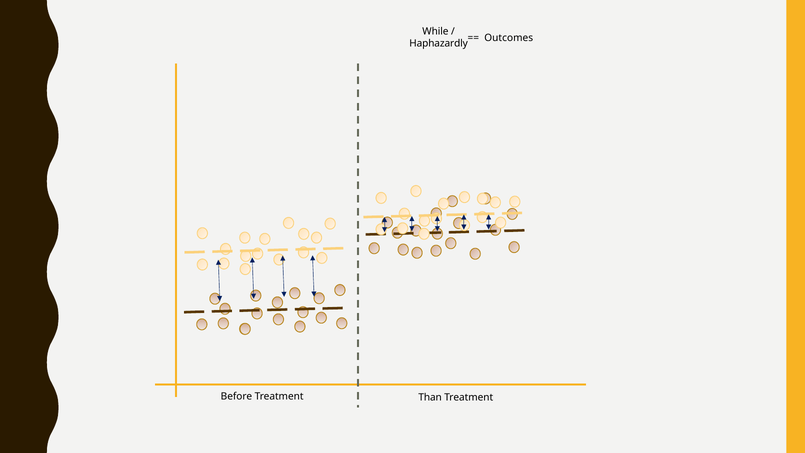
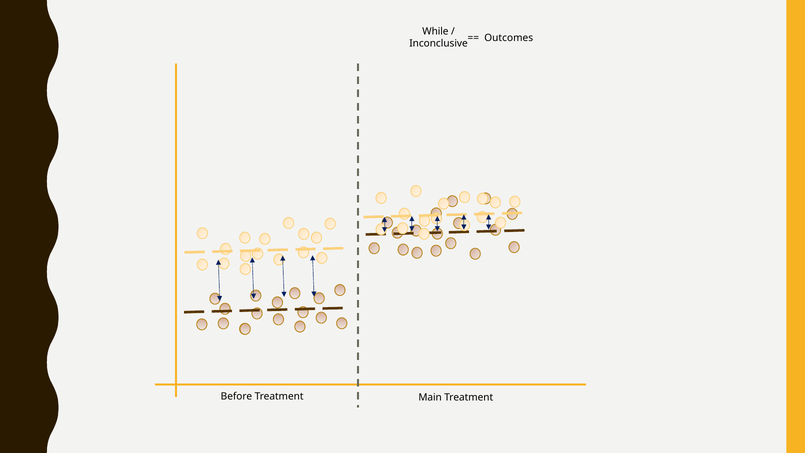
Haphazardly: Haphazardly -> Inconclusive
Than: Than -> Main
